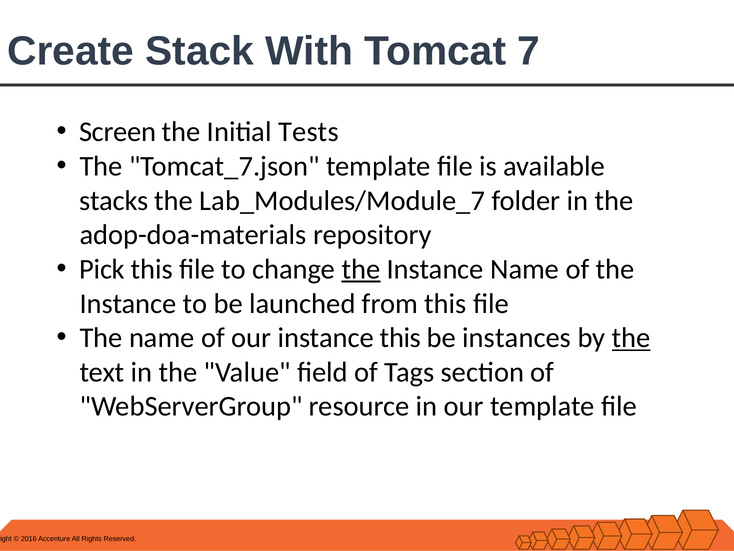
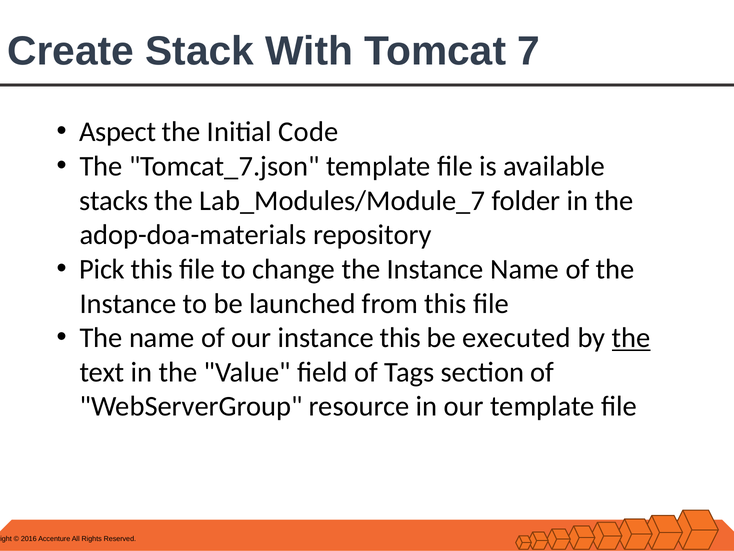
Screen: Screen -> Aspect
Tests: Tests -> Code
the at (361, 269) underline: present -> none
instances: instances -> executed
